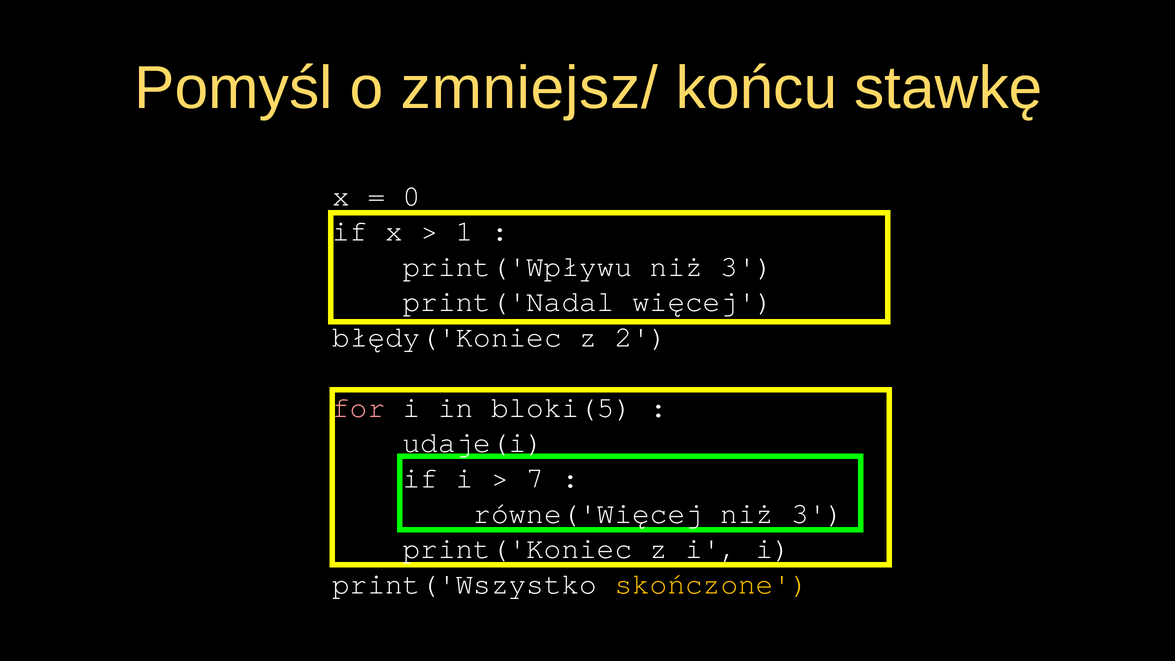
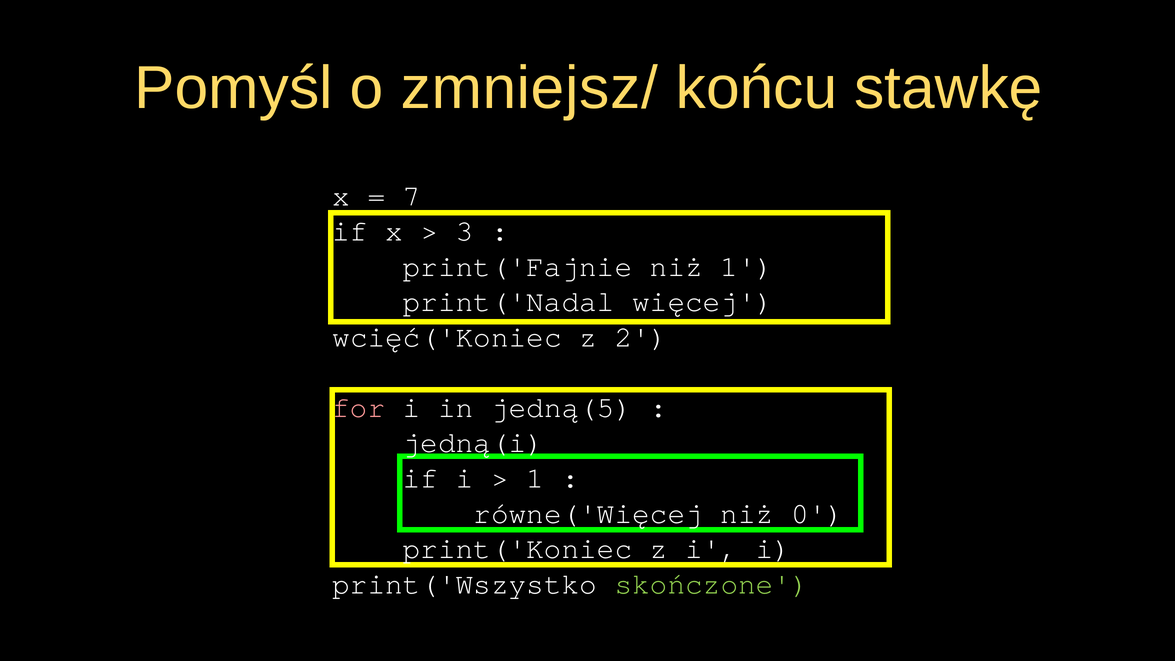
0: 0 -> 7
1: 1 -> 3
print('Wpływu: print('Wpływu -> print('Fajnie
3 at (747, 266): 3 -> 1
błędy('Koniec: błędy('Koniec -> wcięć('Koniec
bloki(5: bloki(5 -> jedną(5
udaje(i: udaje(i -> jedną(i
7 at (535, 478): 7 -> 1
3 at (817, 513): 3 -> 0
skończone colour: yellow -> light green
